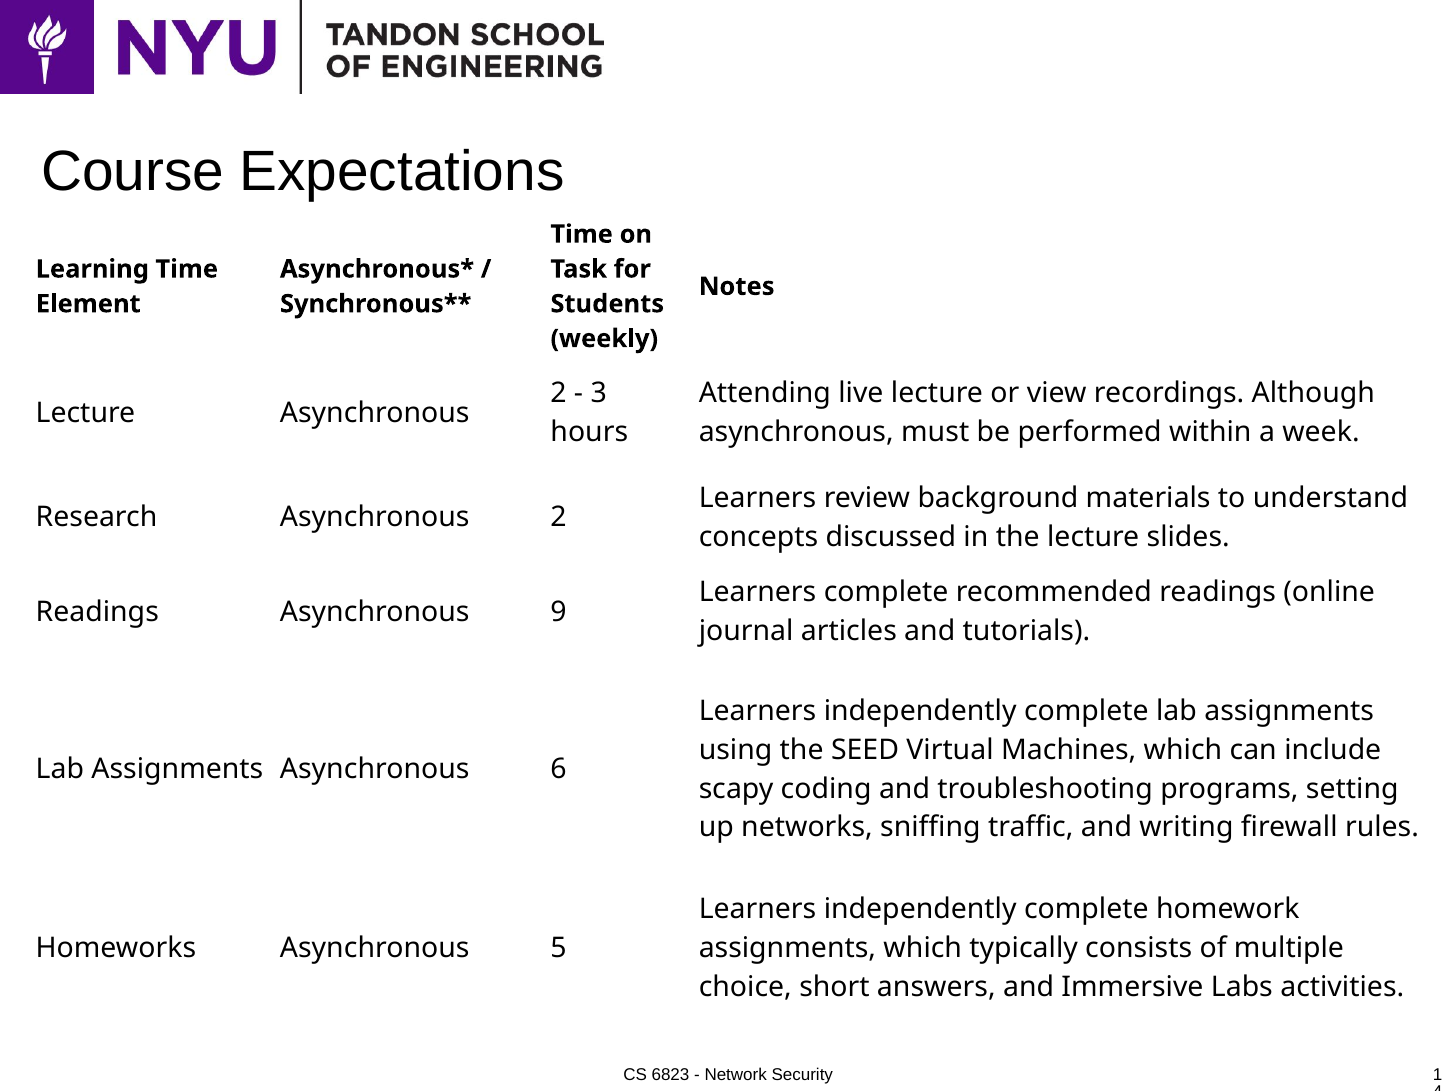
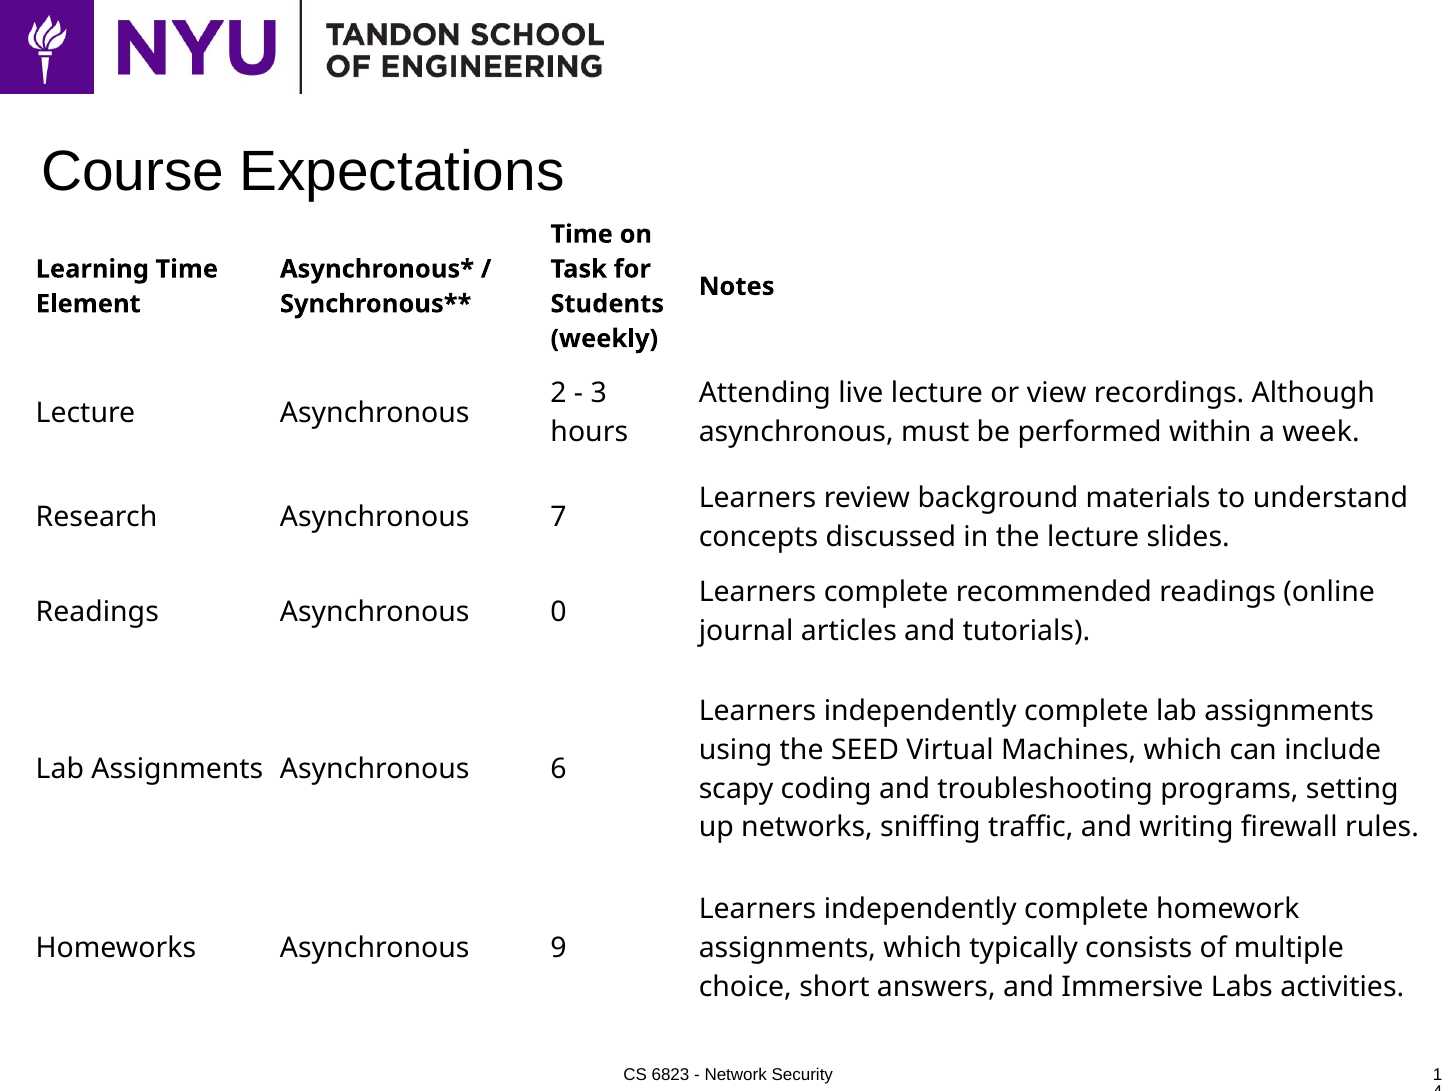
Research Asynchronous 2: 2 -> 7
9: 9 -> 0
5: 5 -> 9
